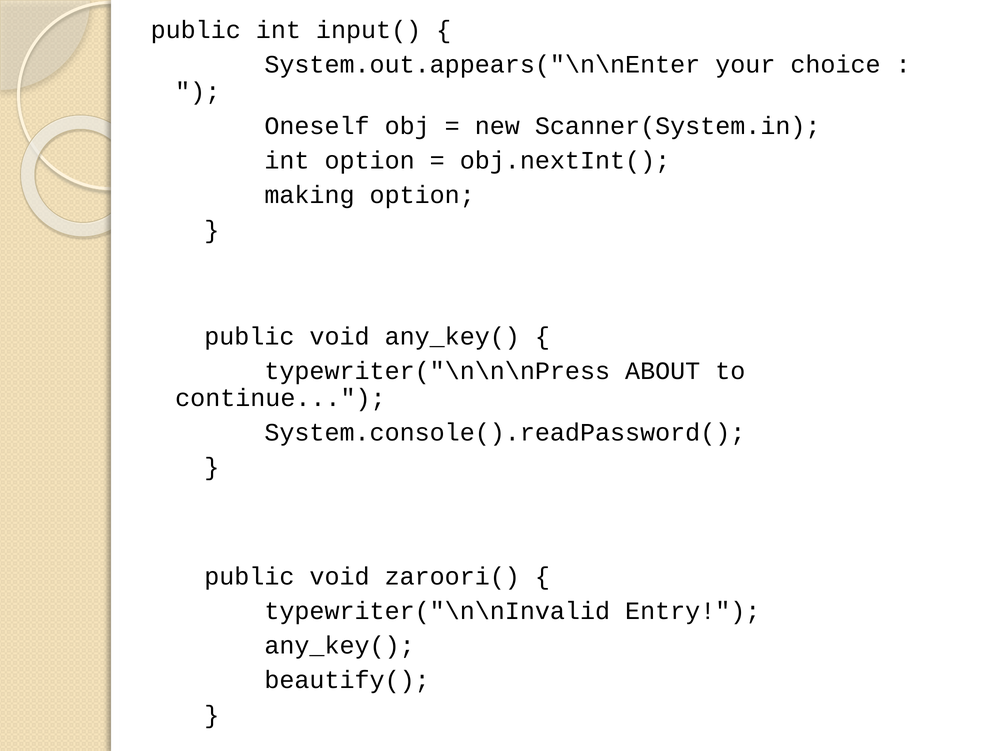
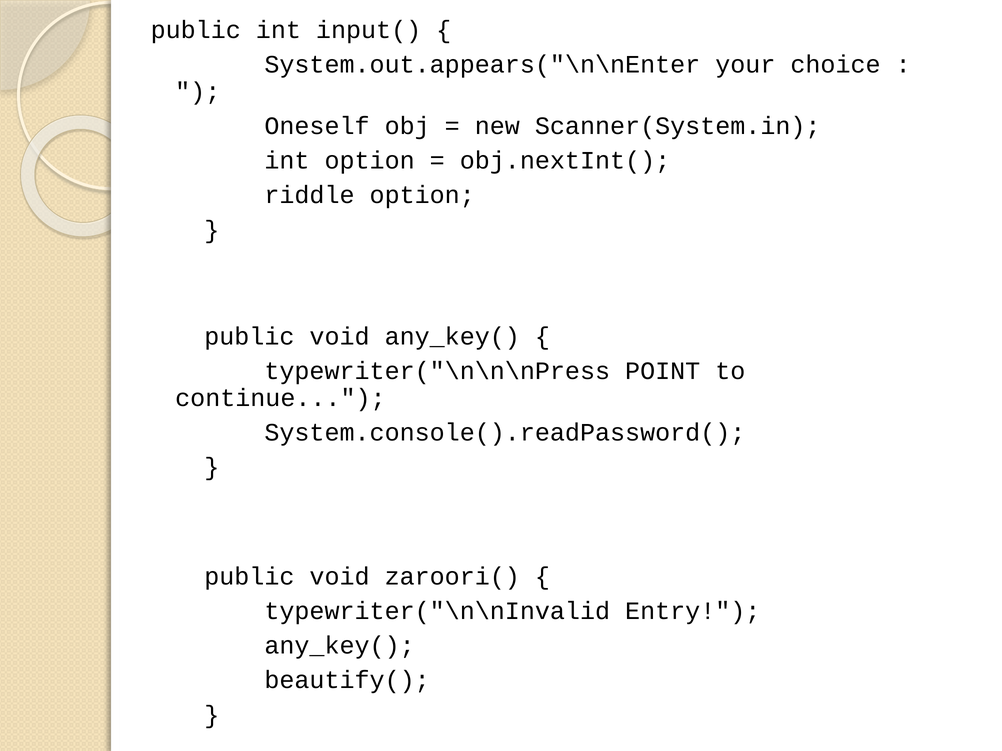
making: making -> riddle
ABOUT: ABOUT -> POINT
